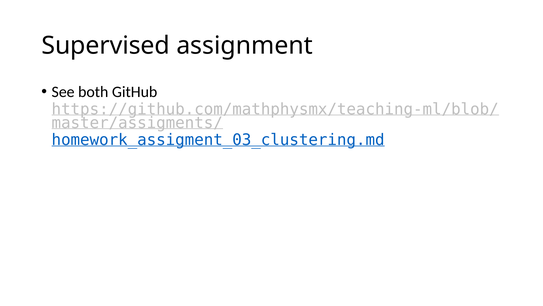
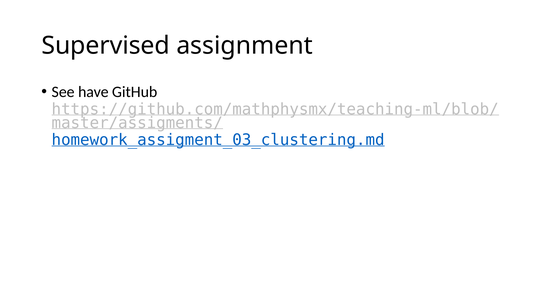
both: both -> have
